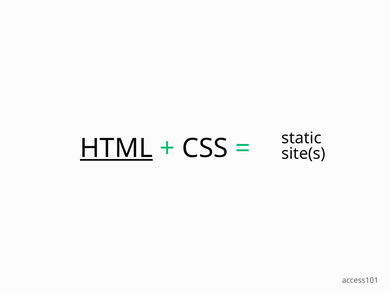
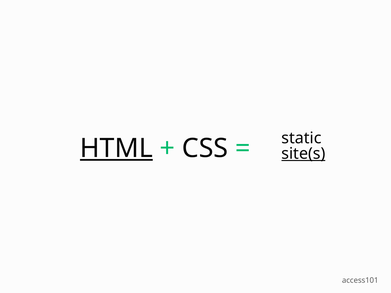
site(s underline: none -> present
